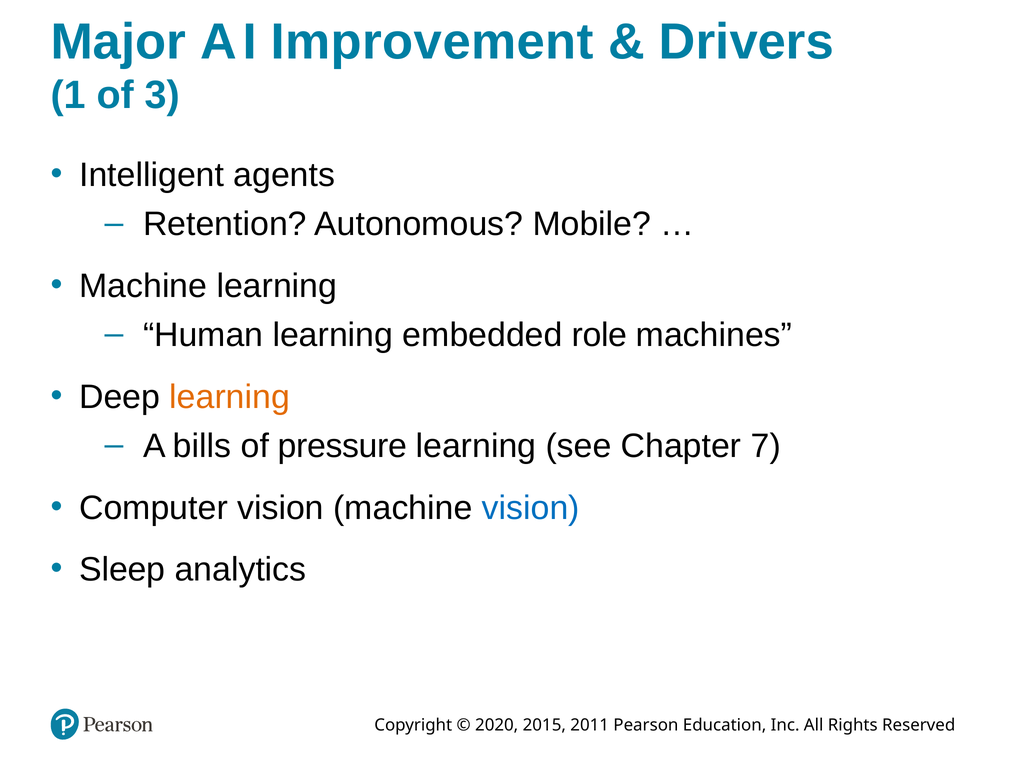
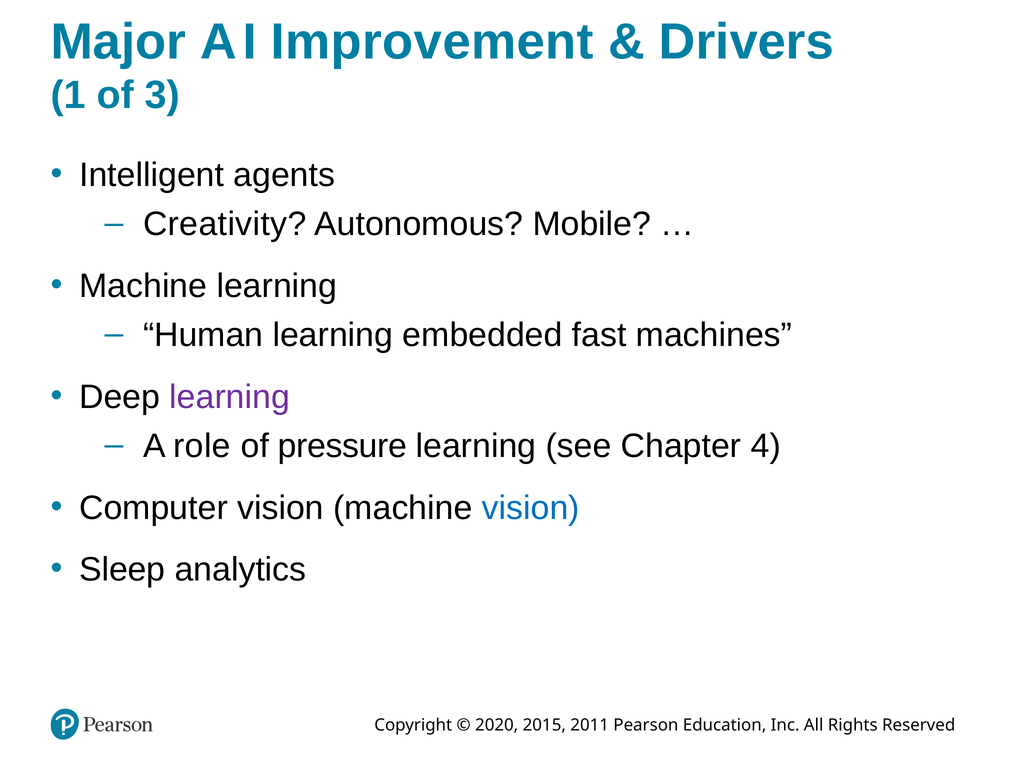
Retention: Retention -> Creativity
role: role -> fast
learning at (230, 397) colour: orange -> purple
bills: bills -> role
7: 7 -> 4
